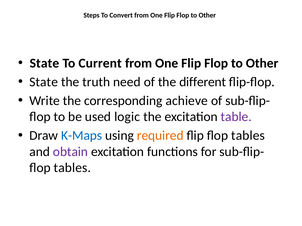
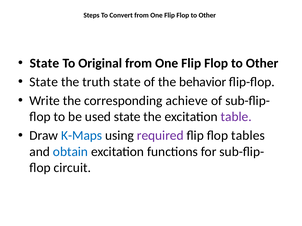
Current: Current -> Original
truth need: need -> state
different: different -> behavior
used logic: logic -> state
required colour: orange -> purple
obtain colour: purple -> blue
tables at (72, 168): tables -> circuit
